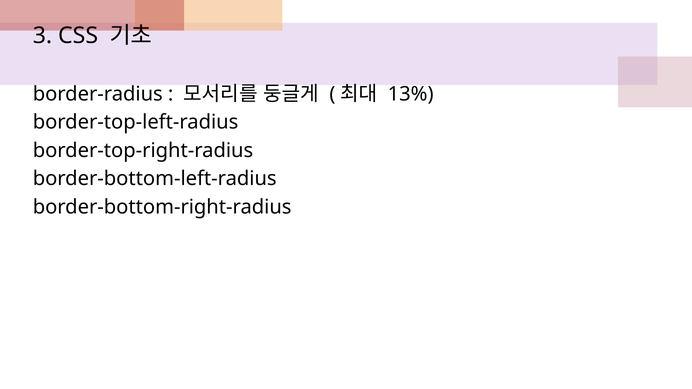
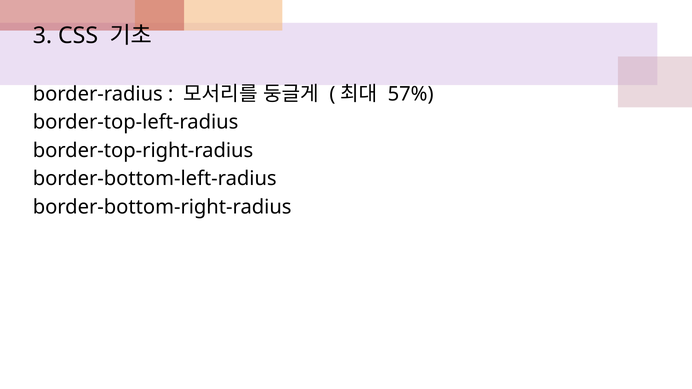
13%: 13% -> 57%
